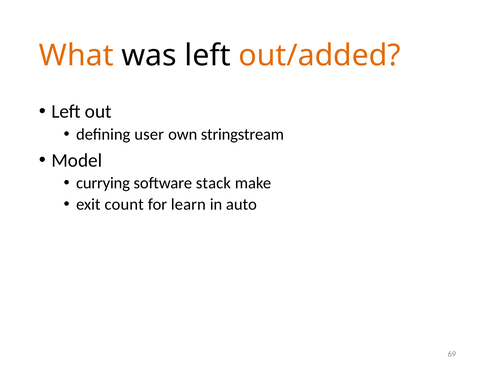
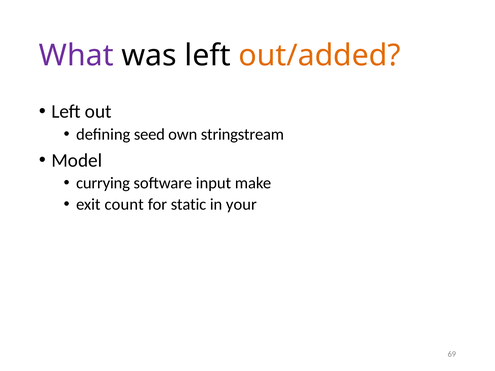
What colour: orange -> purple
user: user -> seed
stack: stack -> input
learn: learn -> static
auto: auto -> your
